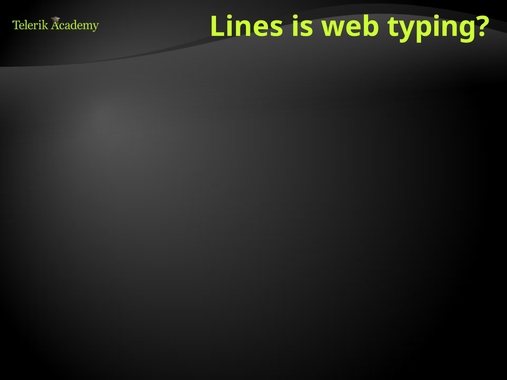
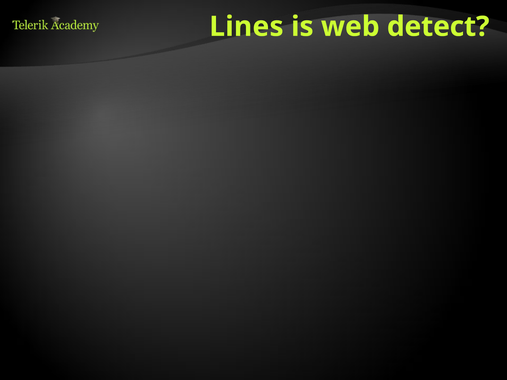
typing: typing -> detect
